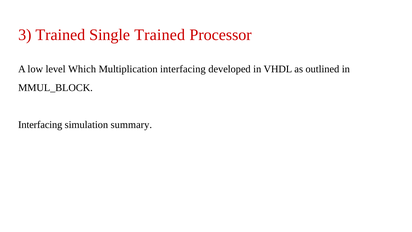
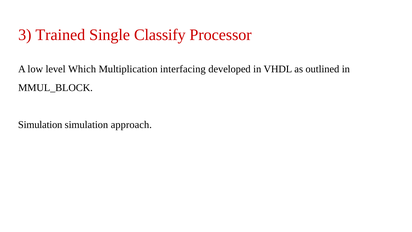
Single Trained: Trained -> Classify
Interfacing at (40, 125): Interfacing -> Simulation
summary: summary -> approach
